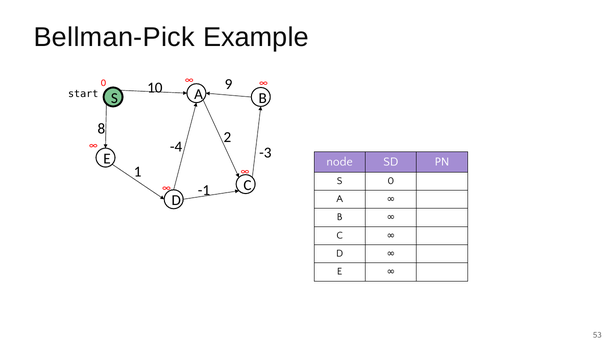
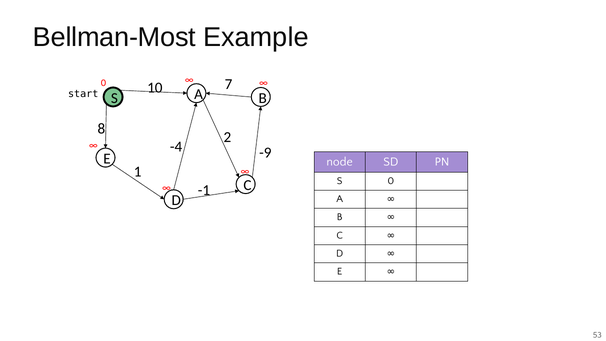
Bellman-Pick: Bellman-Pick -> Bellman-Most
9: 9 -> 7
-3: -3 -> -9
